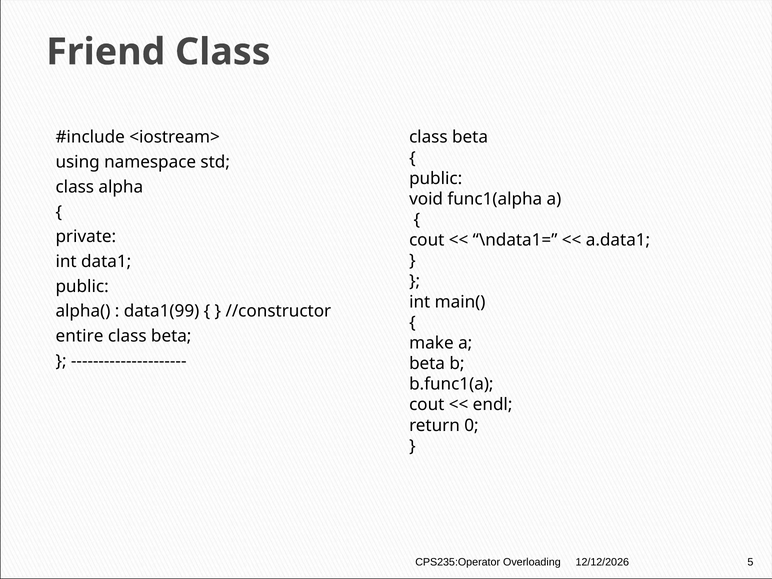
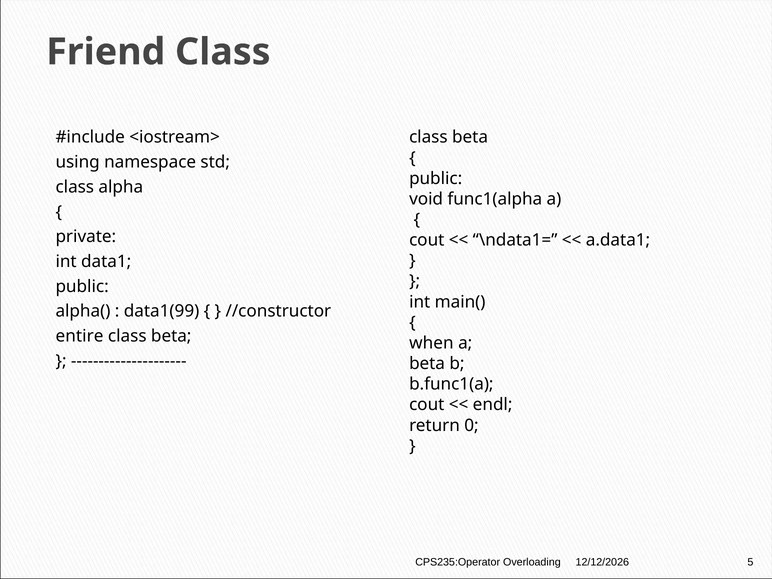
make: make -> when
